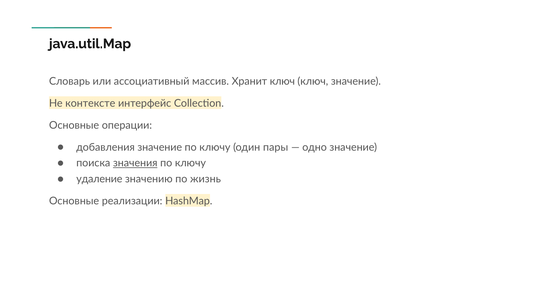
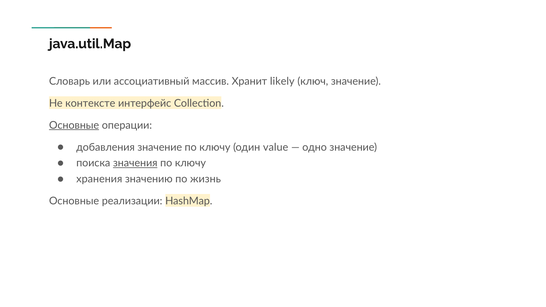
Хранит ключ: ключ -> likely
Основные at (74, 125) underline: none -> present
пары: пары -> value
удаление: удаление -> хранения
